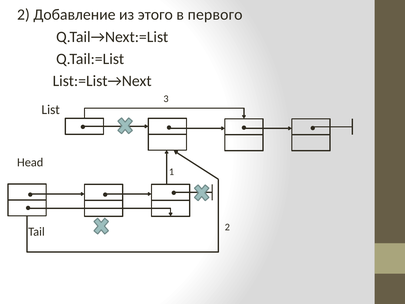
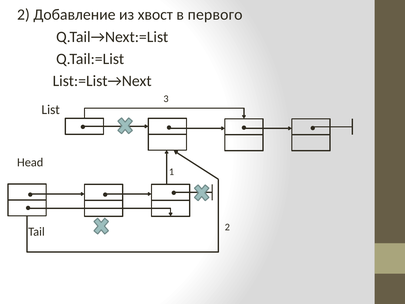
этого: этого -> хвост
